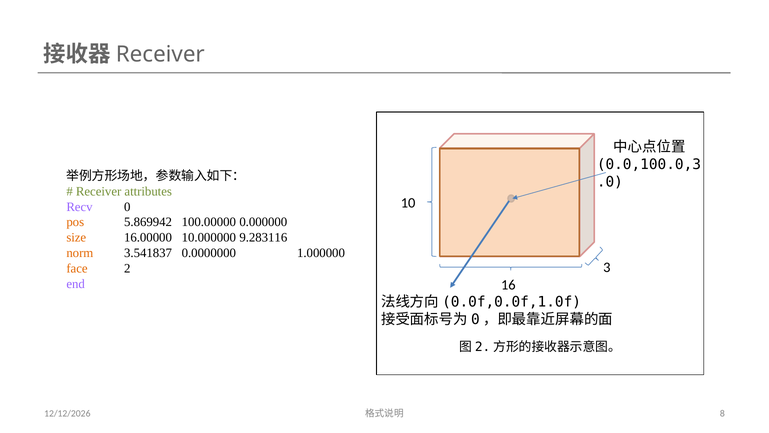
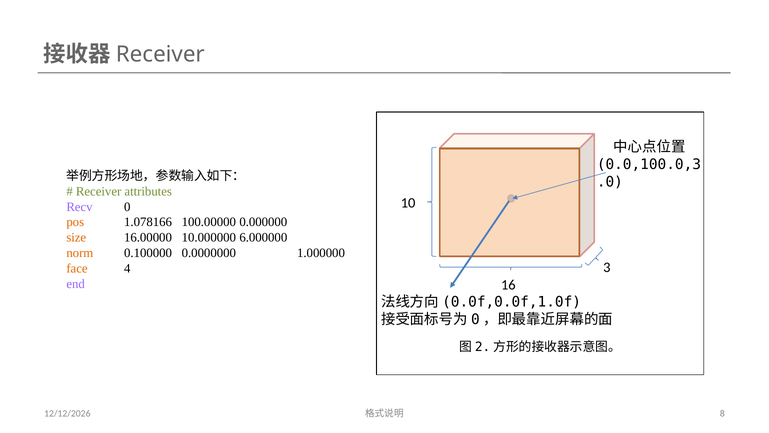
5.869942: 5.869942 -> 1.078166
9.283116: 9.283116 -> 6.000000
3.541837: 3.541837 -> 0.100000
2: 2 -> 4
